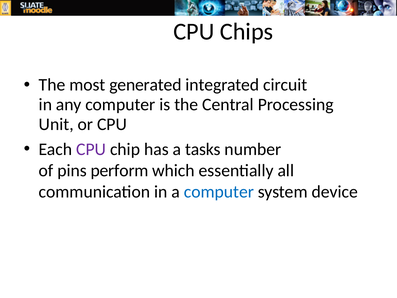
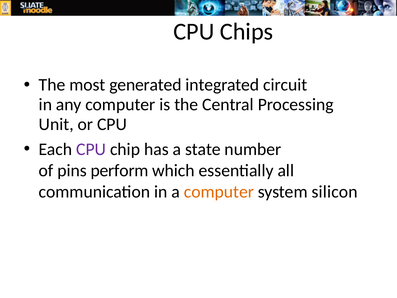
tasks: tasks -> state
computer at (219, 192) colour: blue -> orange
device: device -> silicon
